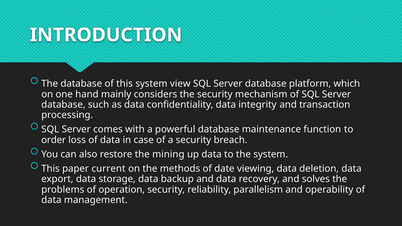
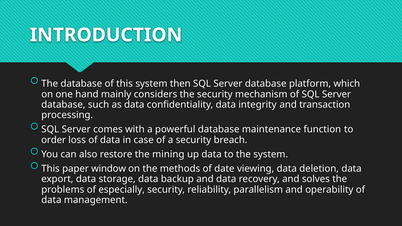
view: view -> then
current: current -> window
operation: operation -> especially
